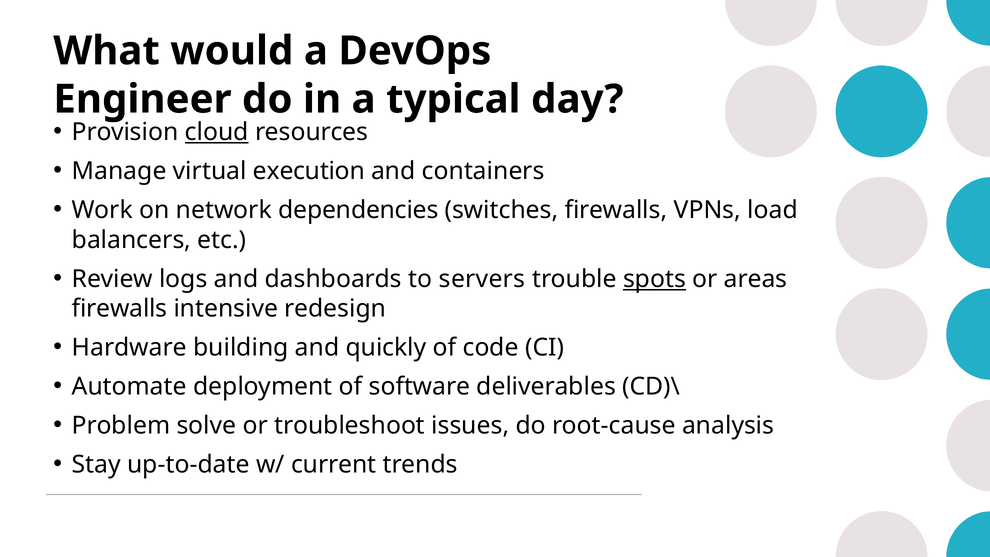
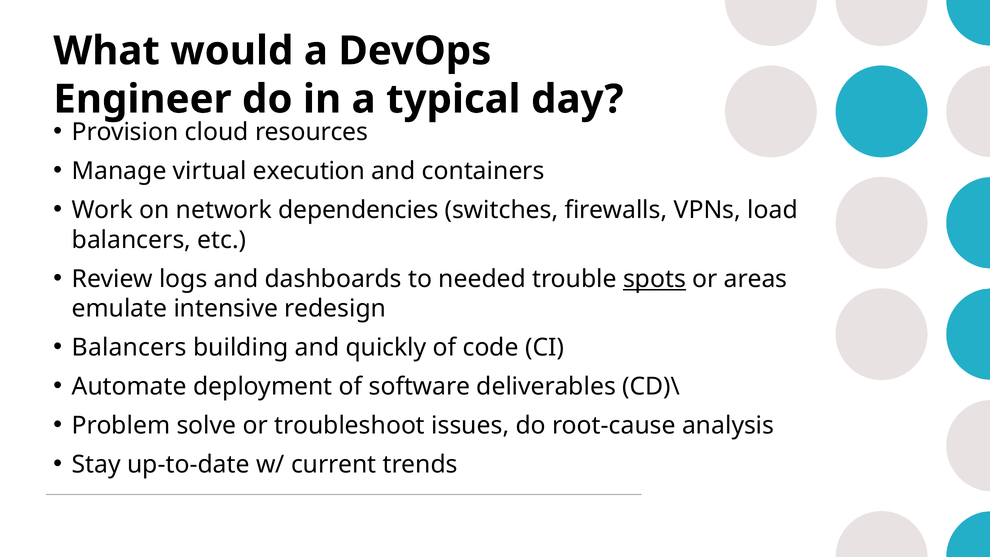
cloud underline: present -> none
servers: servers -> needed
firewalls at (120, 309): firewalls -> emulate
Hardware at (129, 348): Hardware -> Balancers
